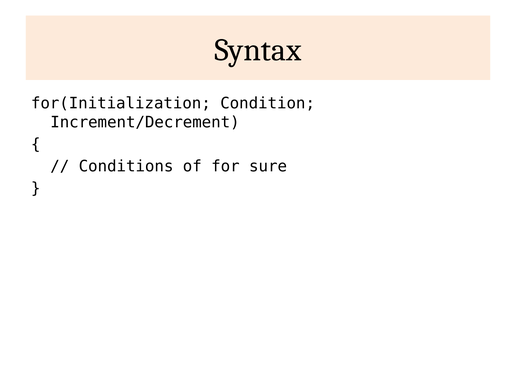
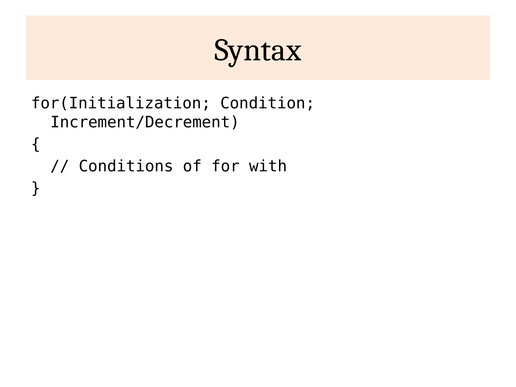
sure: sure -> with
